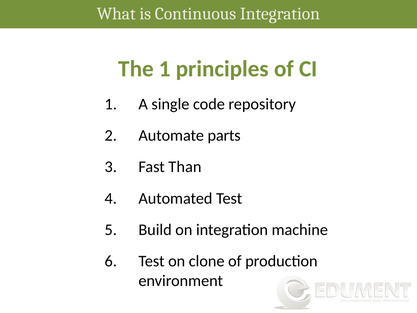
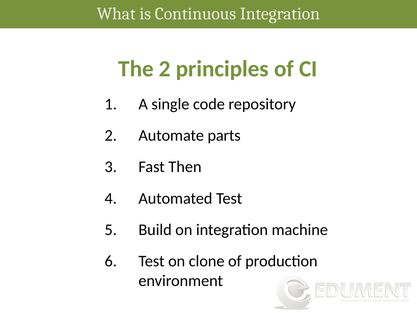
The 1: 1 -> 2
Than: Than -> Then
